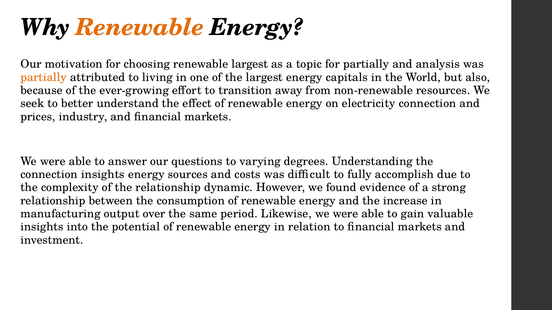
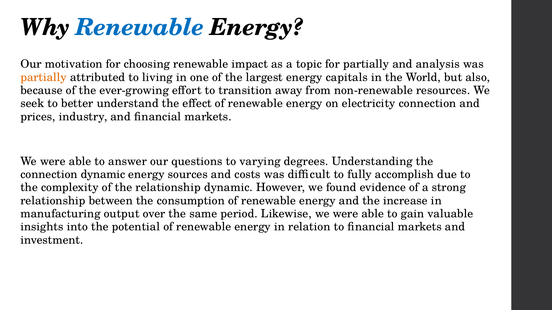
Renewable at (140, 27) colour: orange -> blue
renewable largest: largest -> impact
connection insights: insights -> dynamic
